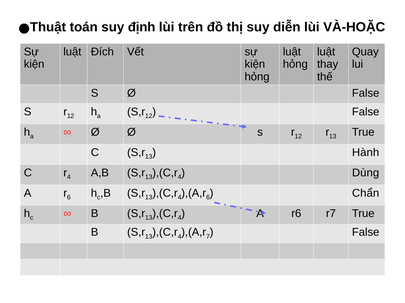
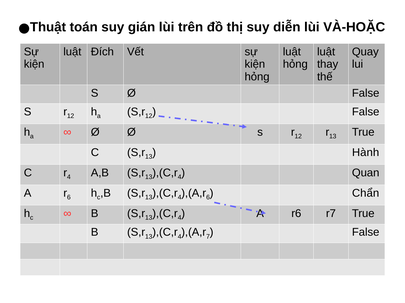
định: định -> gián
Dùng: Dùng -> Quan
